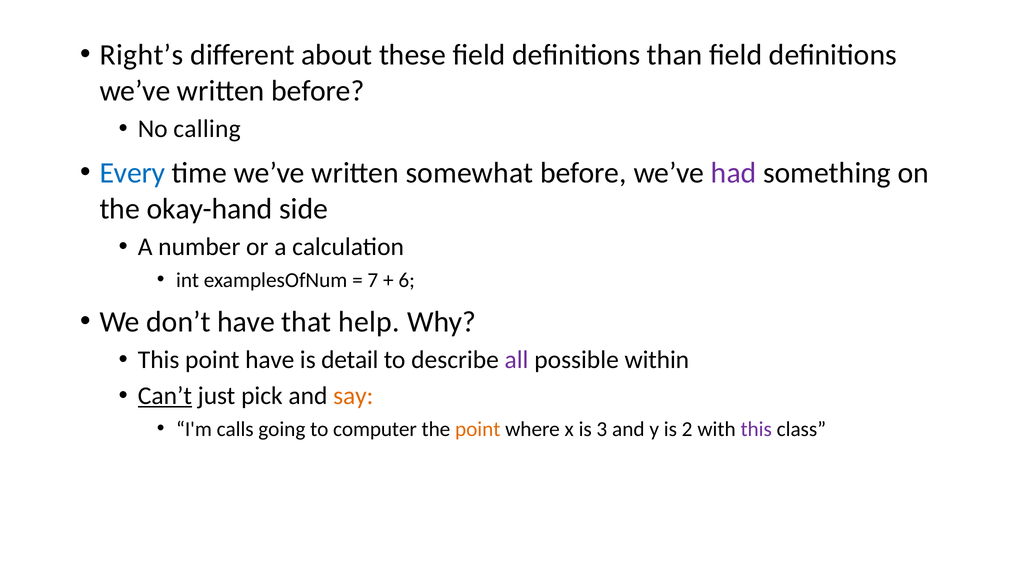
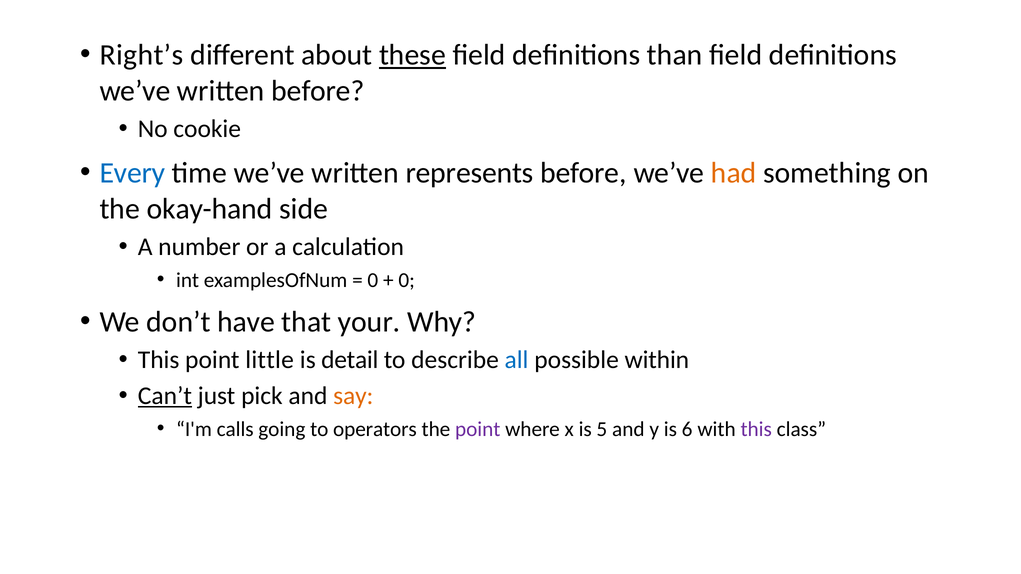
these underline: none -> present
calling: calling -> cookie
somewhat: somewhat -> represents
had colour: purple -> orange
7 at (373, 280): 7 -> 0
6 at (407, 280): 6 -> 0
help: help -> your
point have: have -> little
all colour: purple -> blue
computer: computer -> operators
point at (478, 429) colour: orange -> purple
3: 3 -> 5
2: 2 -> 6
